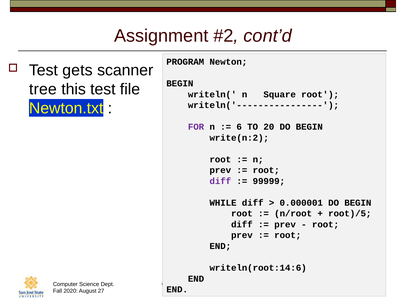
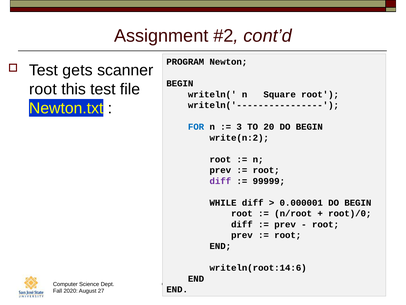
tree at (43, 89): tree -> root
FOR colour: purple -> blue
6: 6 -> 3
root)/5: root)/5 -> root)/0
